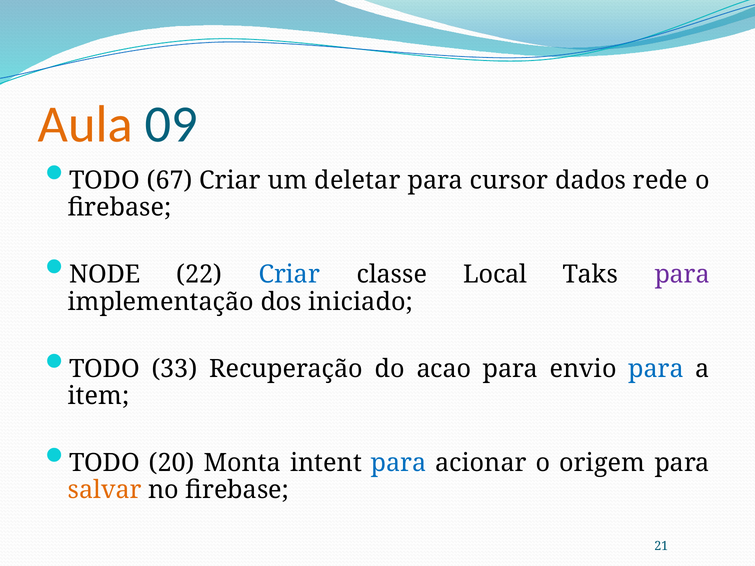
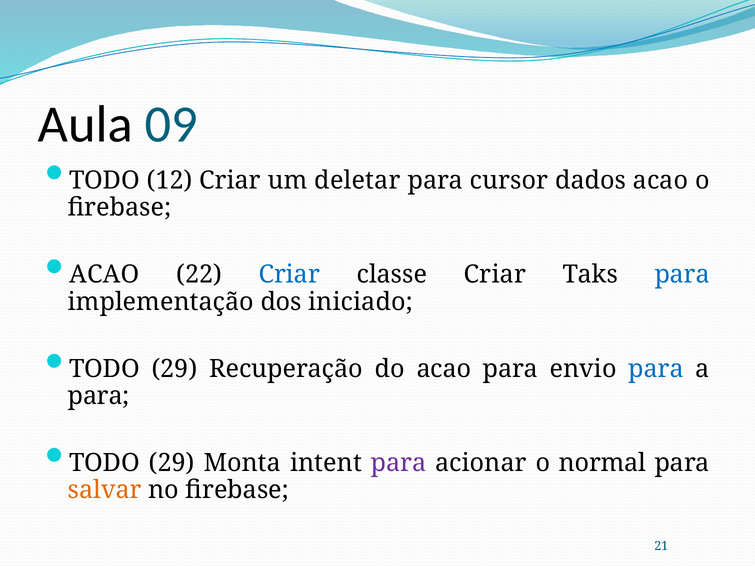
Aula colour: orange -> black
67: 67 -> 12
dados rede: rede -> acao
NODE at (105, 275): NODE -> ACAO
classe Local: Local -> Criar
para at (682, 275) colour: purple -> blue
33 at (174, 369): 33 -> 29
item at (99, 396): item -> para
20 at (172, 463): 20 -> 29
para at (399, 463) colour: blue -> purple
origem: origem -> normal
